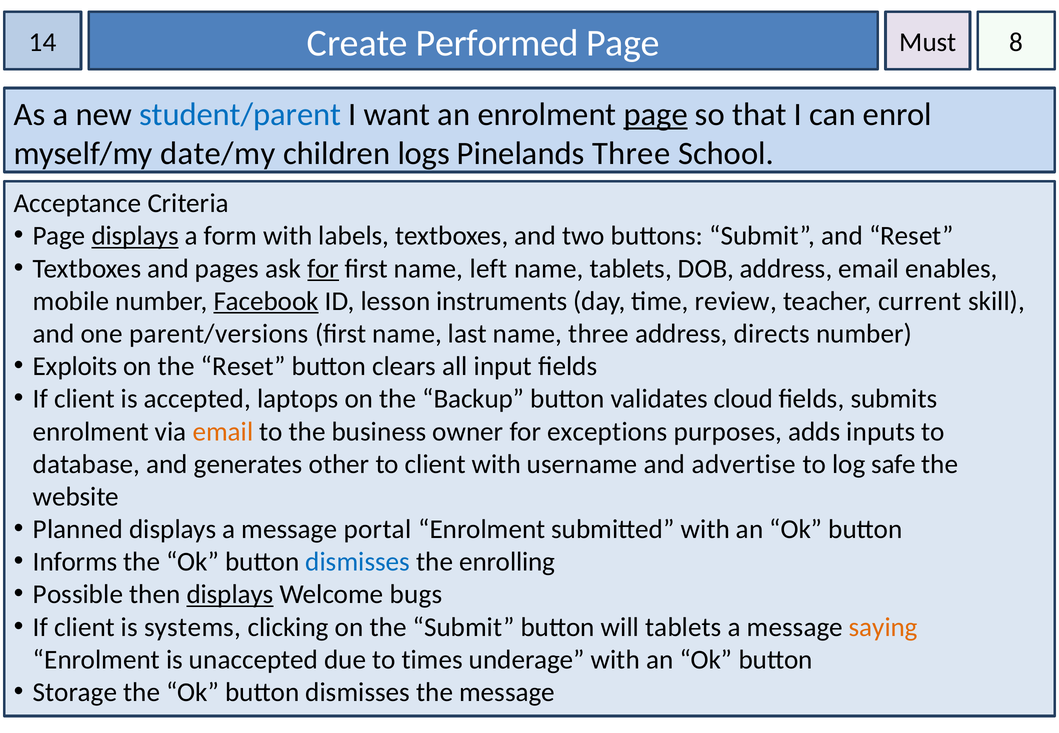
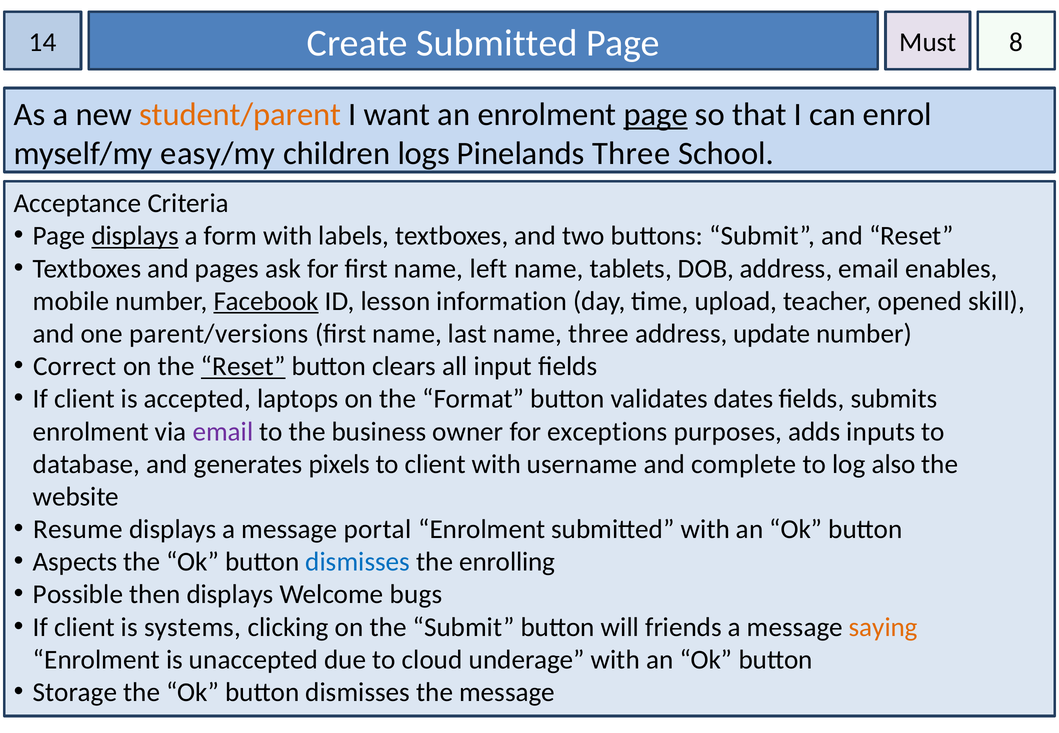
Create Performed: Performed -> Submitted
student/parent colour: blue -> orange
date/my: date/my -> easy/my
for at (323, 269) underline: present -> none
instruments: instruments -> information
review: review -> upload
current: current -> opened
directs: directs -> update
Exploits: Exploits -> Correct
Reset at (243, 366) underline: none -> present
Backup: Backup -> Format
cloud: cloud -> dates
email at (223, 432) colour: orange -> purple
other: other -> pixels
advertise: advertise -> complete
safe: safe -> also
Planned: Planned -> Resume
Informs: Informs -> Aspects
displays at (230, 595) underline: present -> none
will tablets: tablets -> friends
times: times -> cloud
